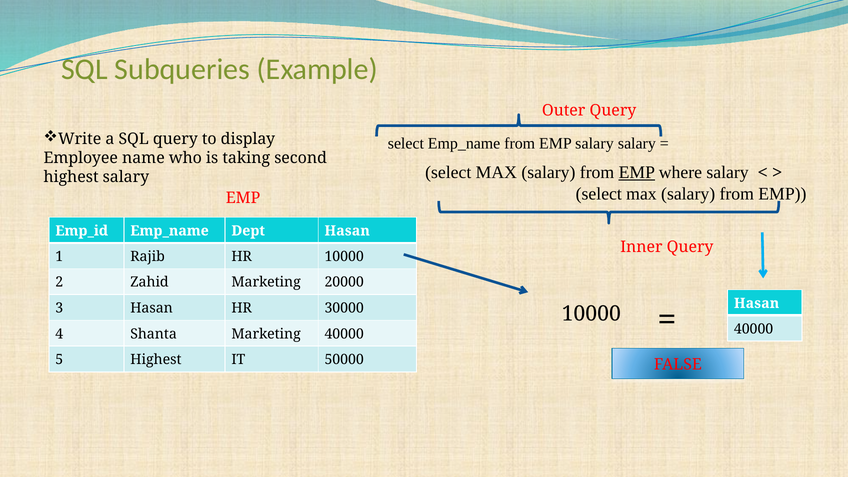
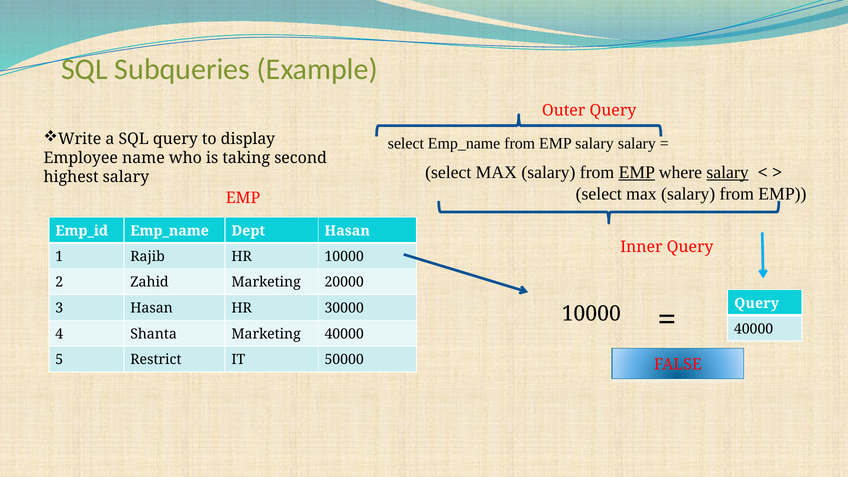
salary at (728, 173) underline: none -> present
Hasan at (757, 303): Hasan -> Query
5 Highest: Highest -> Restrict
